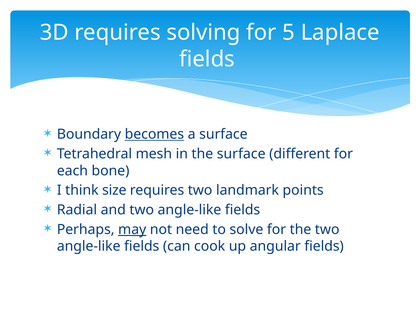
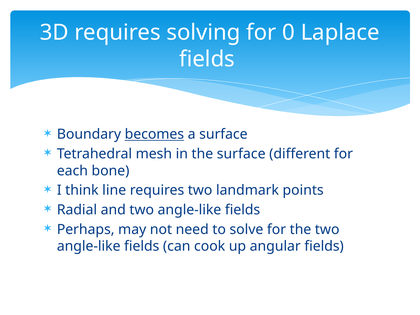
5: 5 -> 0
size: size -> line
may underline: present -> none
